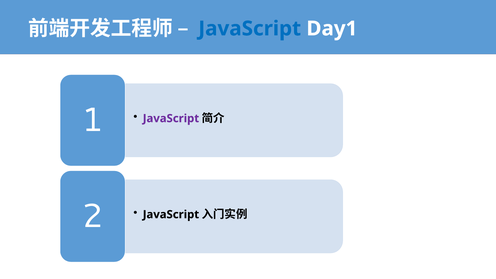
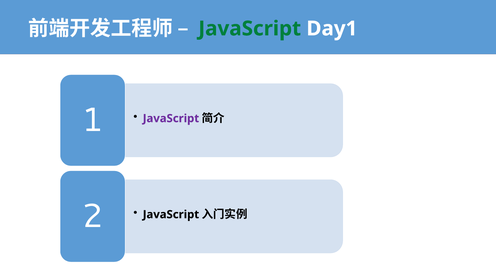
JavaScript at (250, 29) colour: blue -> green
